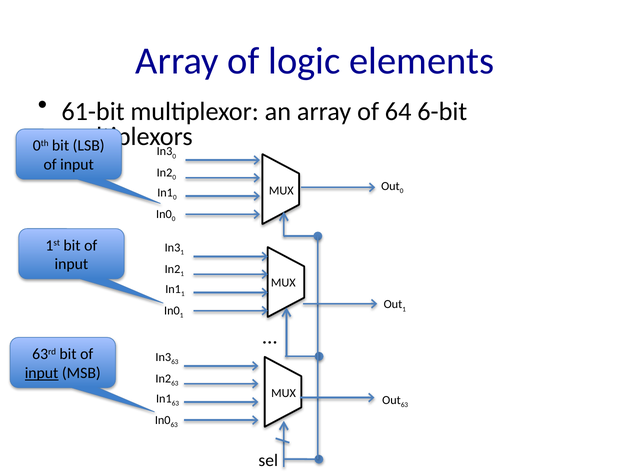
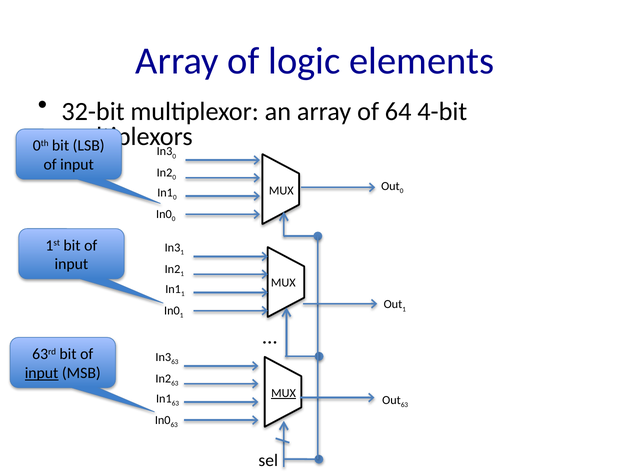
61-bit: 61-bit -> 32-bit
6-bit: 6-bit -> 4-bit
MUX at (284, 393) underline: none -> present
